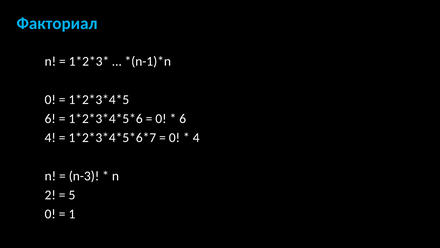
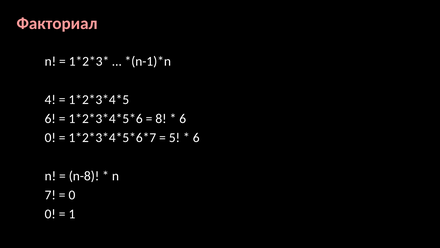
Факториал colour: light blue -> pink
0 at (50, 99): 0 -> 4
0 at (161, 118): 0 -> 8
4 at (50, 138): 4 -> 0
0 at (174, 138): 0 -> 5
4 at (196, 138): 4 -> 6
n-3: n-3 -> n-8
2: 2 -> 7
5 at (72, 195): 5 -> 0
